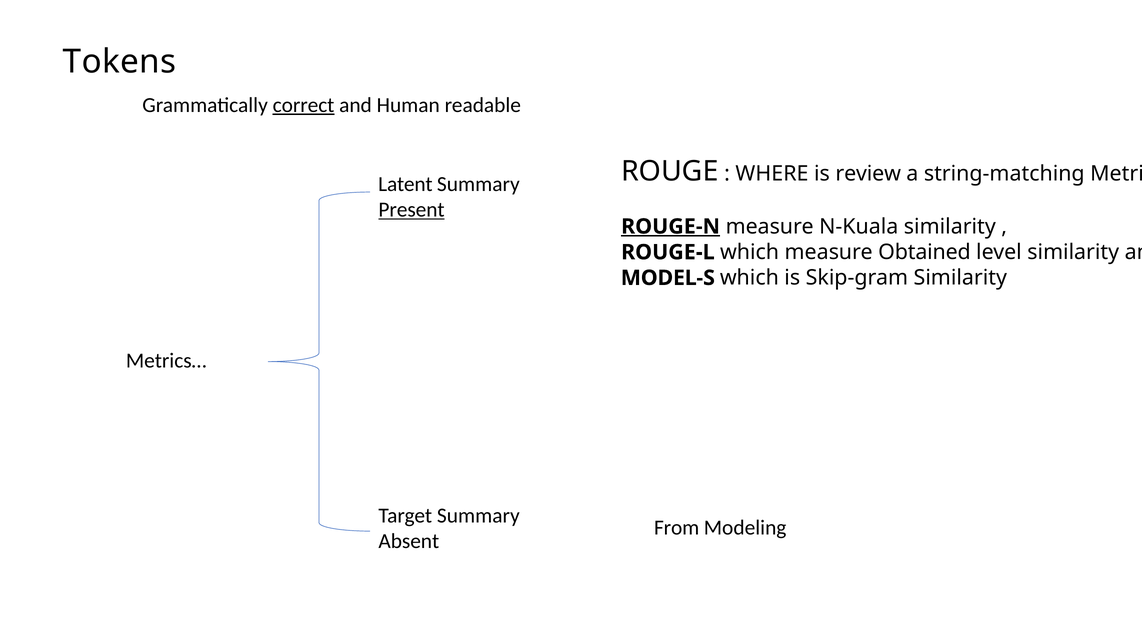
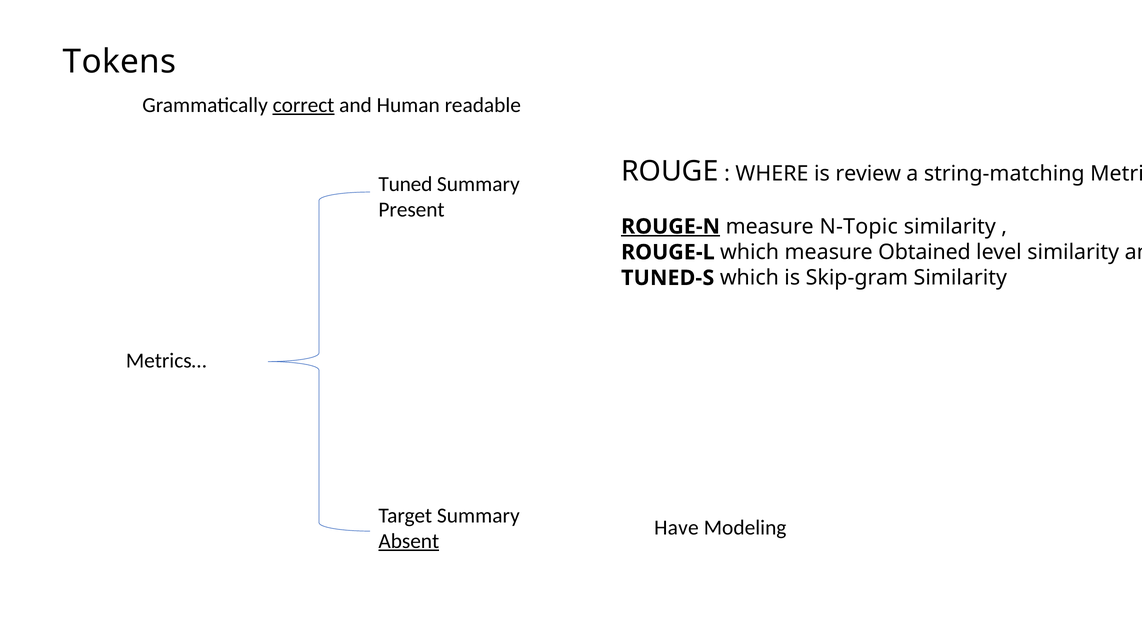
Latent: Latent -> Tuned
Present underline: present -> none
N-Kuala: N-Kuala -> N-Topic
MODEL-S: MODEL-S -> TUNED-S
From: From -> Have
Absent underline: none -> present
